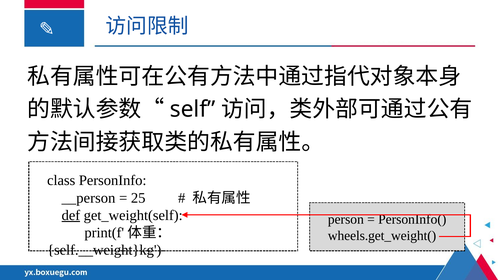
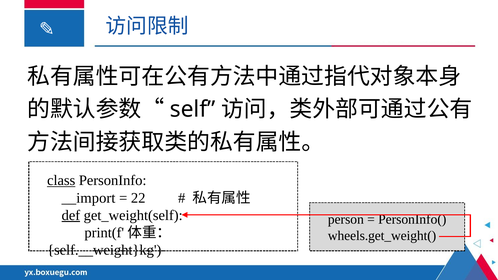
class underline: none -> present
__person: __person -> __import
25: 25 -> 22
